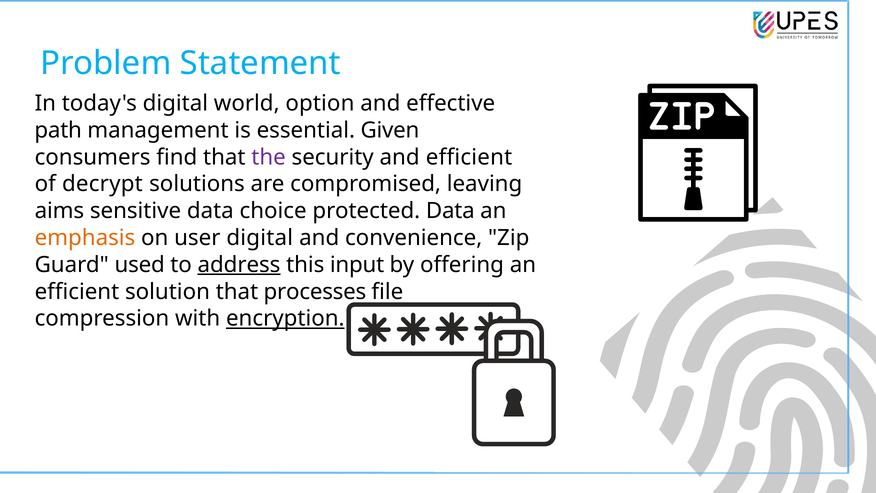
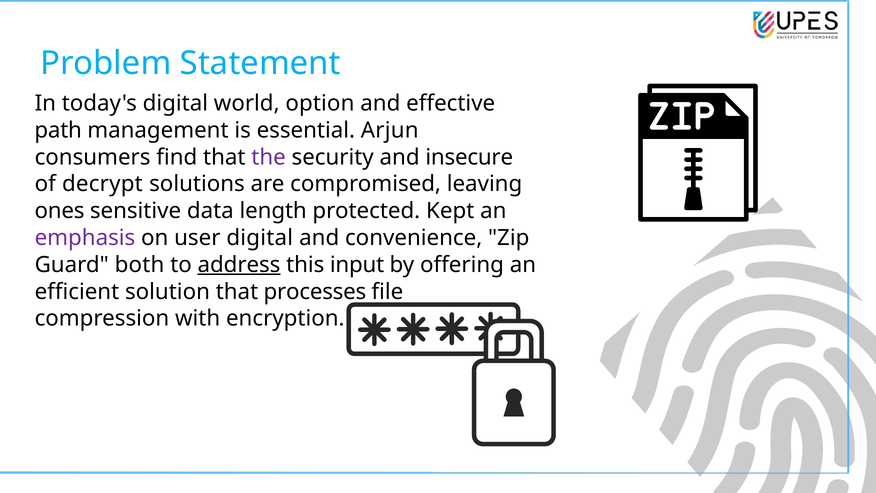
Given: Given -> Arjun
and efficient: efficient -> insecure
aims: aims -> ones
choice: choice -> length
protected Data: Data -> Kept
emphasis colour: orange -> purple
used: used -> both
encryption underline: present -> none
